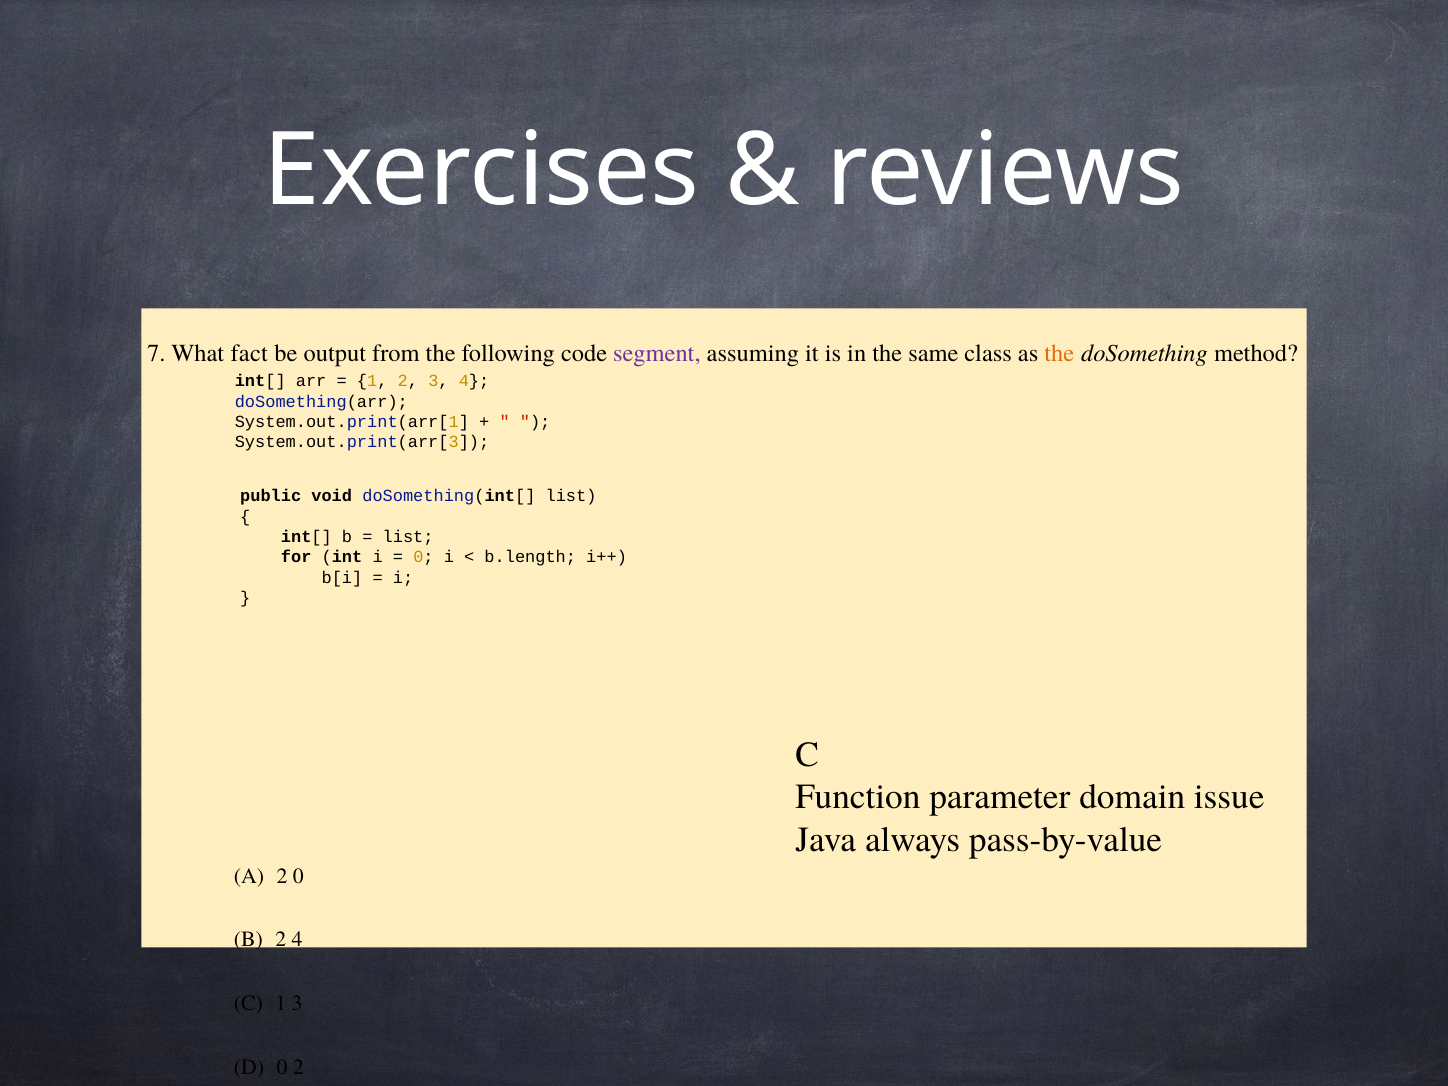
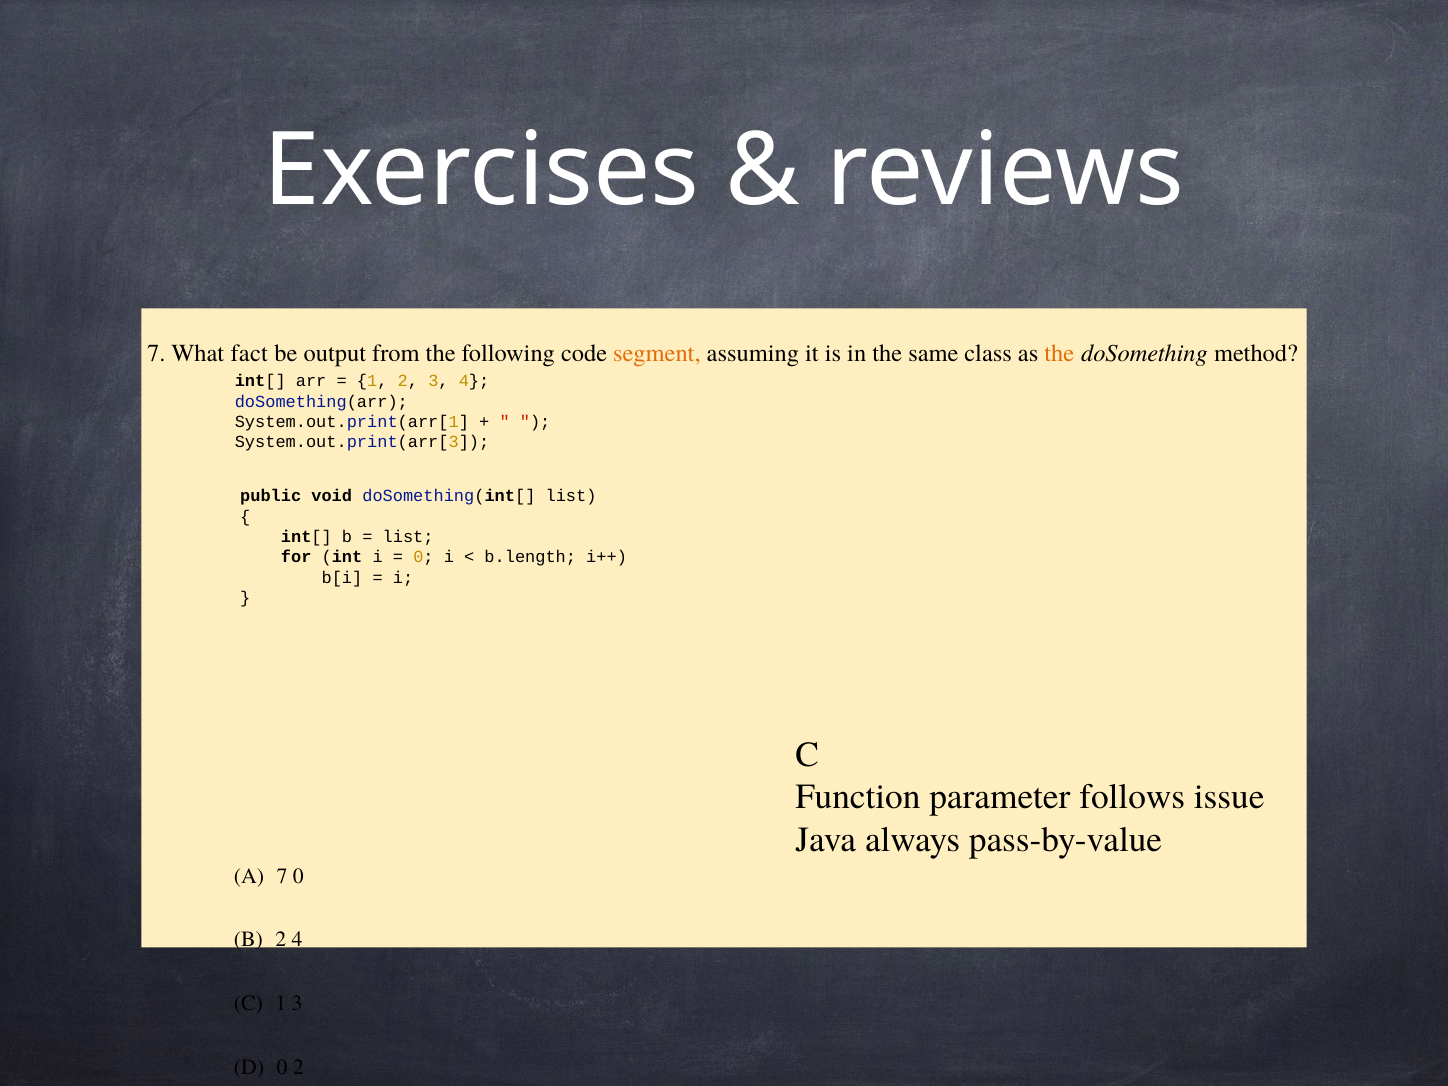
segment colour: purple -> orange
domain: domain -> follows
A 2: 2 -> 7
